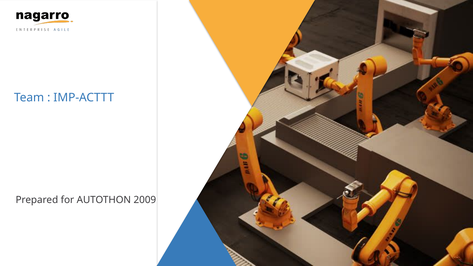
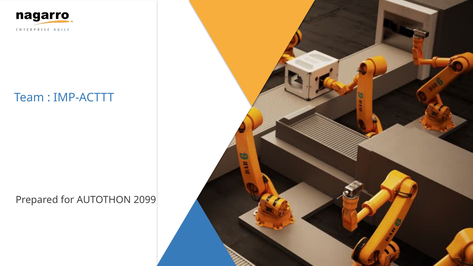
2009: 2009 -> 2099
